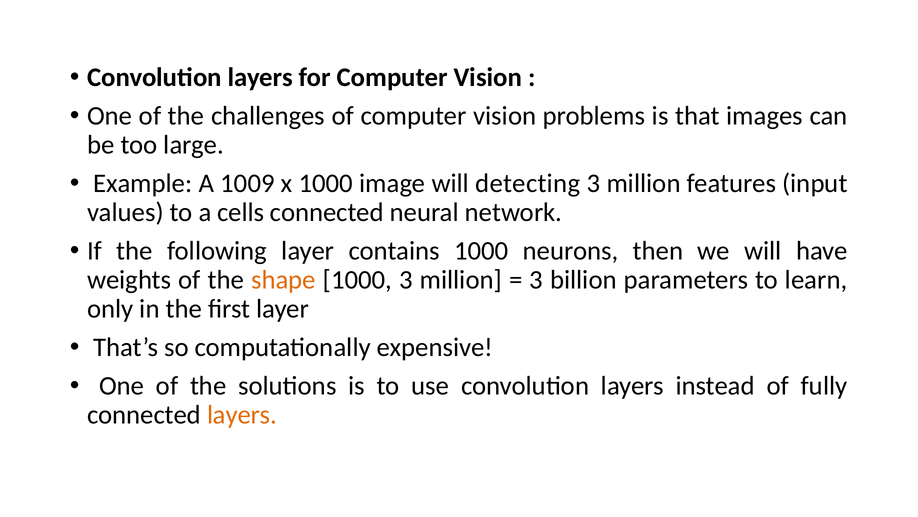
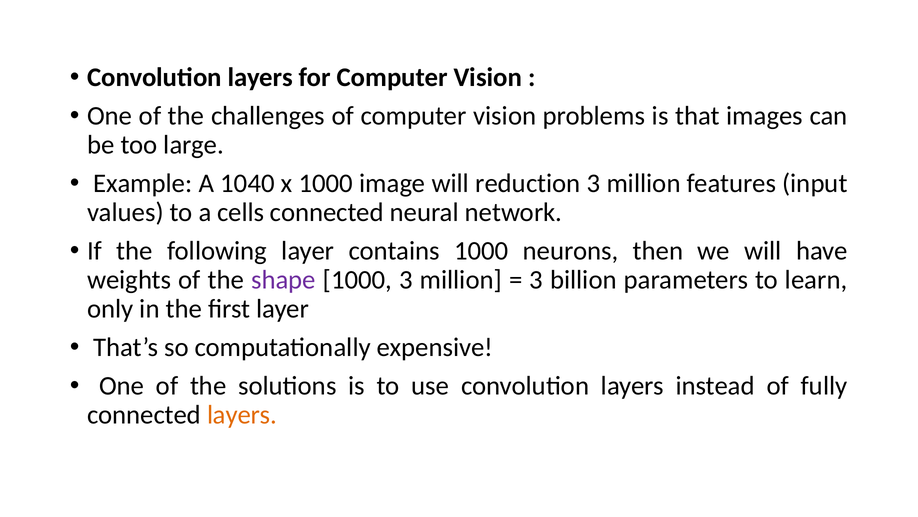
1009: 1009 -> 1040
detecting: detecting -> reduction
shape colour: orange -> purple
